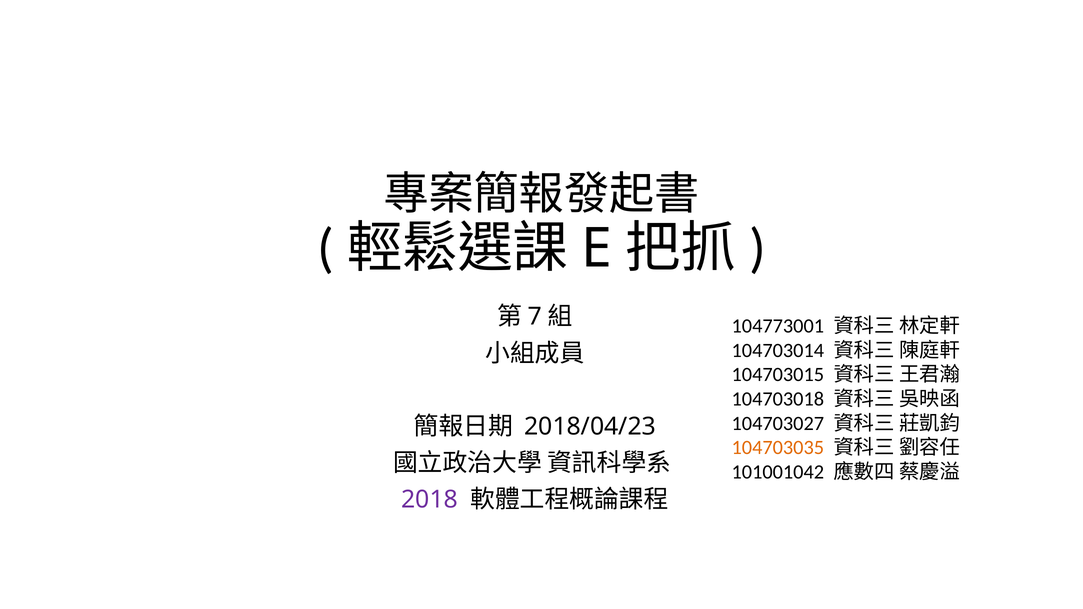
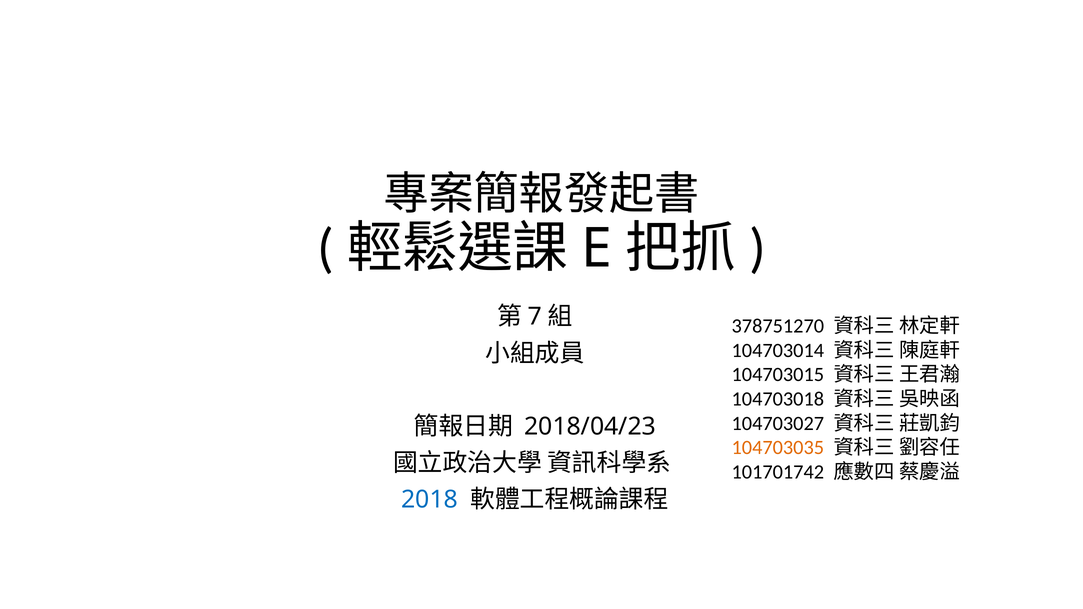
104773001: 104773001 -> 378751270
101001042: 101001042 -> 101701742
2018 colour: purple -> blue
